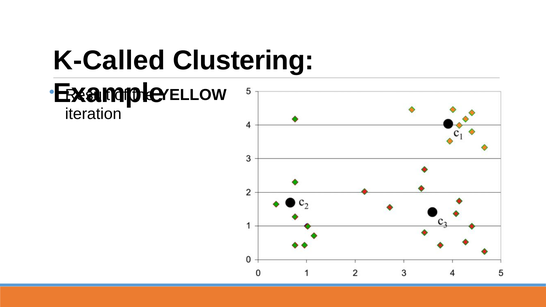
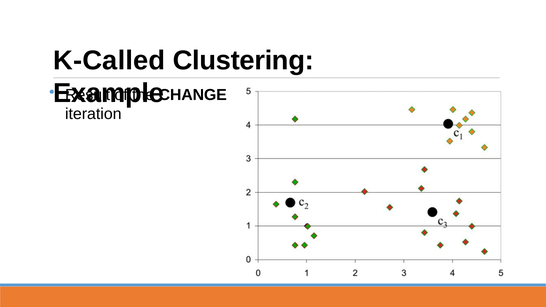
YELLOW: YELLOW -> CHANGE
